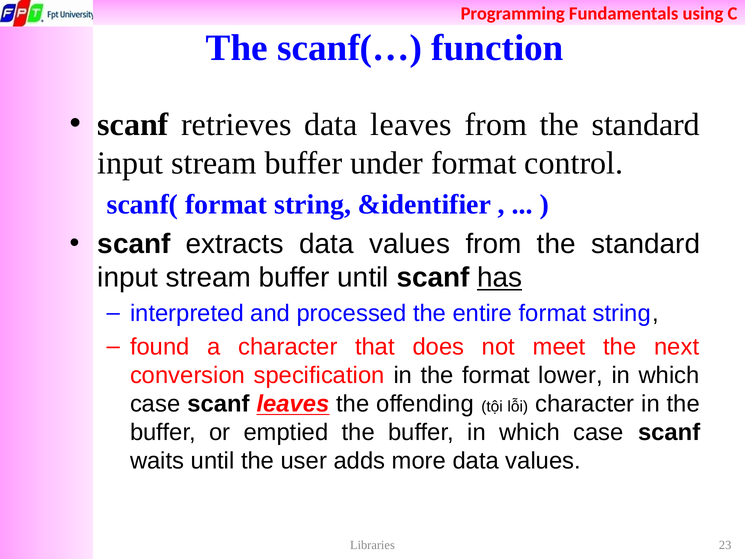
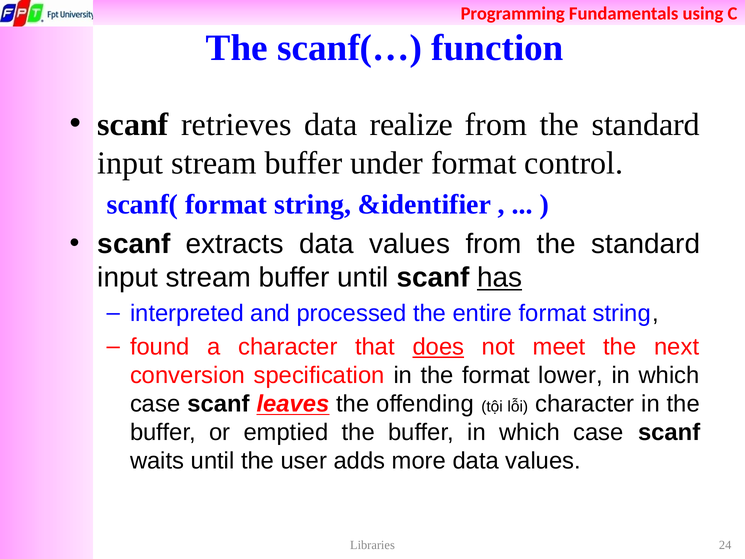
data leaves: leaves -> realize
does underline: none -> present
23: 23 -> 24
